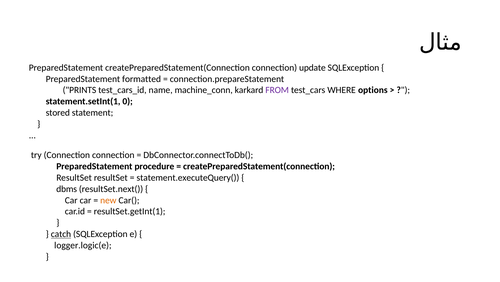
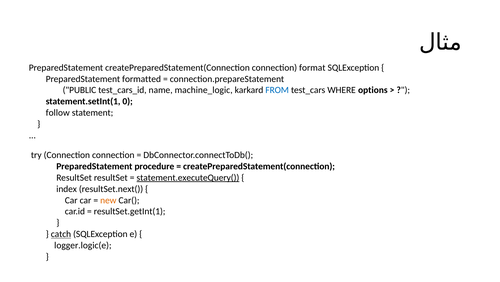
update: update -> format
PRINTS: PRINTS -> PUBLIC
machine_conn: machine_conn -> machine_logic
FROM colour: purple -> blue
stored: stored -> follow
statement.executeQuery( underline: none -> present
dbms: dbms -> index
